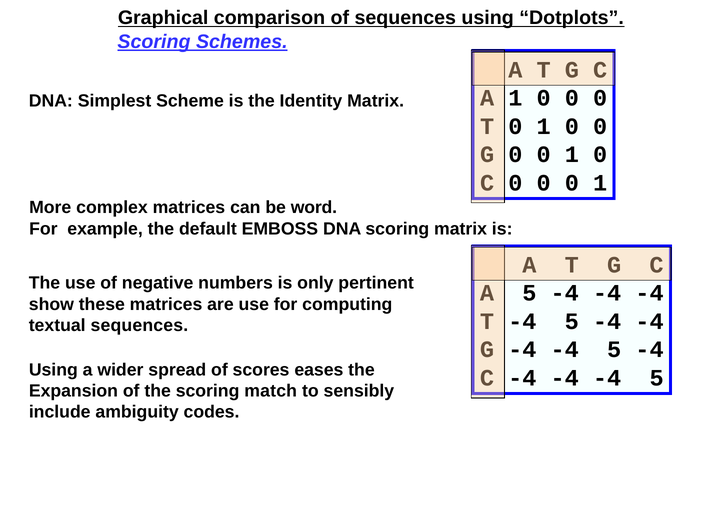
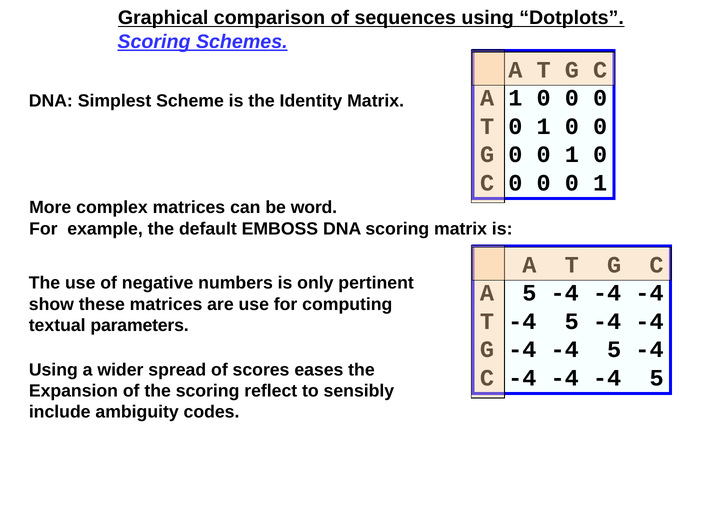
textual sequences: sequences -> parameters
match: match -> reflect
